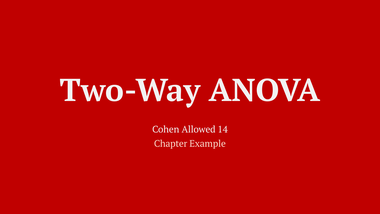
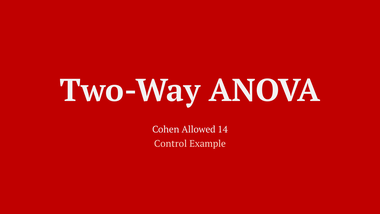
Chapter: Chapter -> Control
